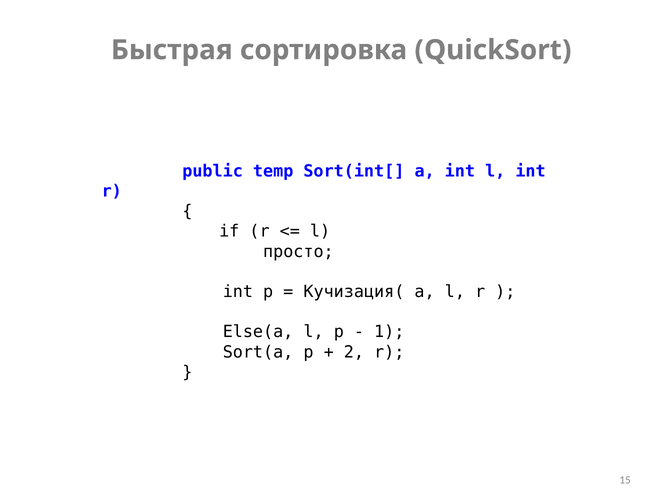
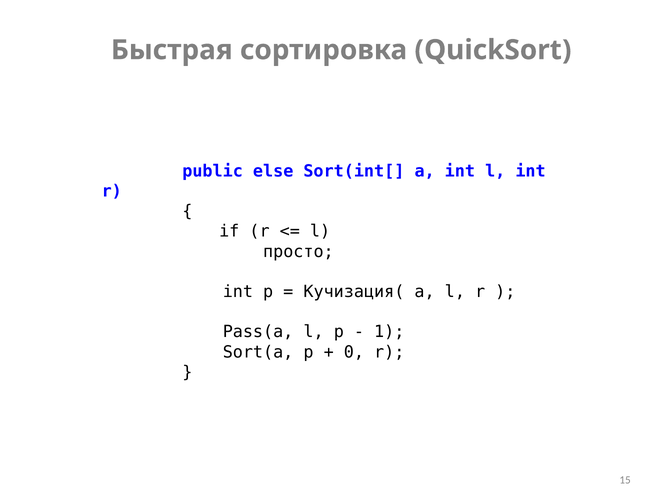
temp: temp -> else
Else(a: Else(a -> Pass(a
2: 2 -> 0
